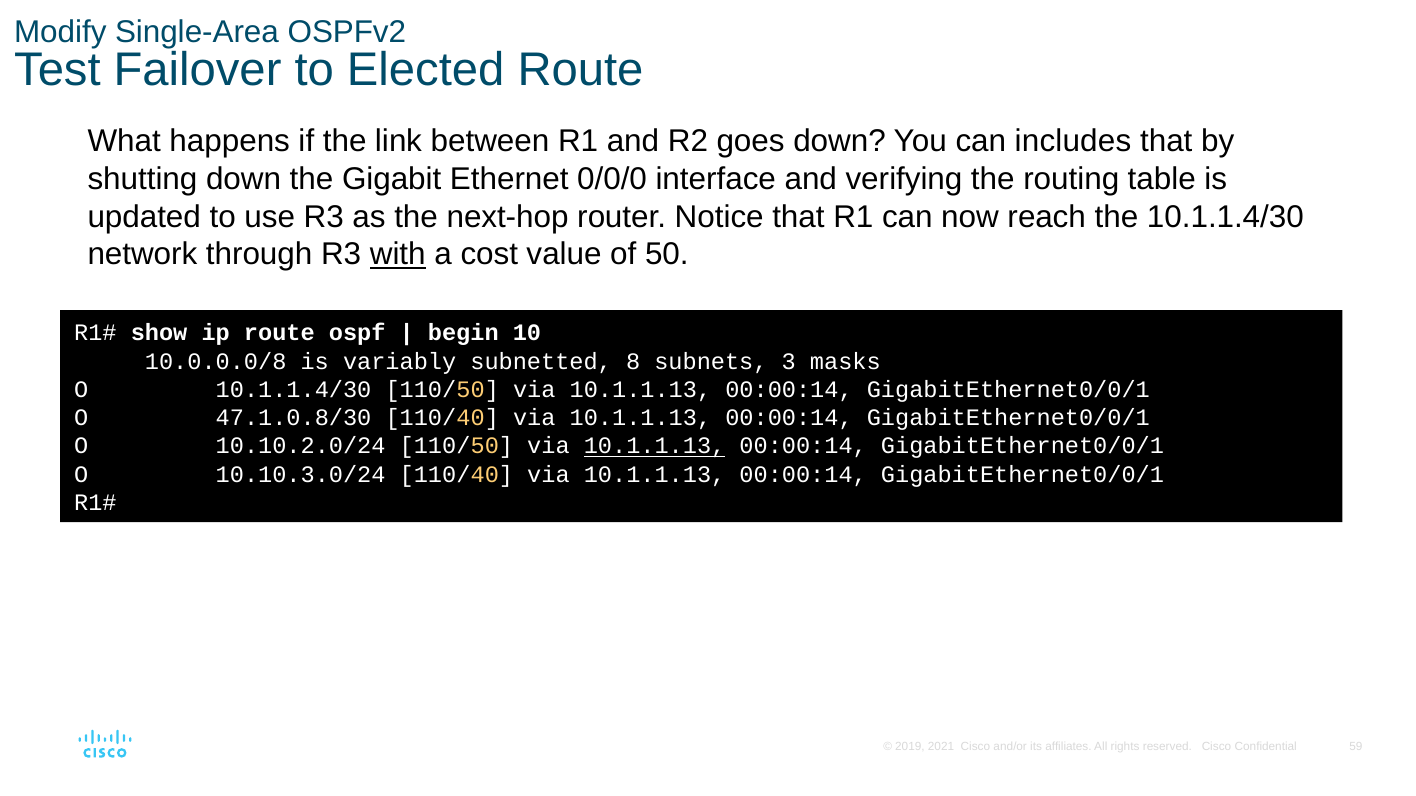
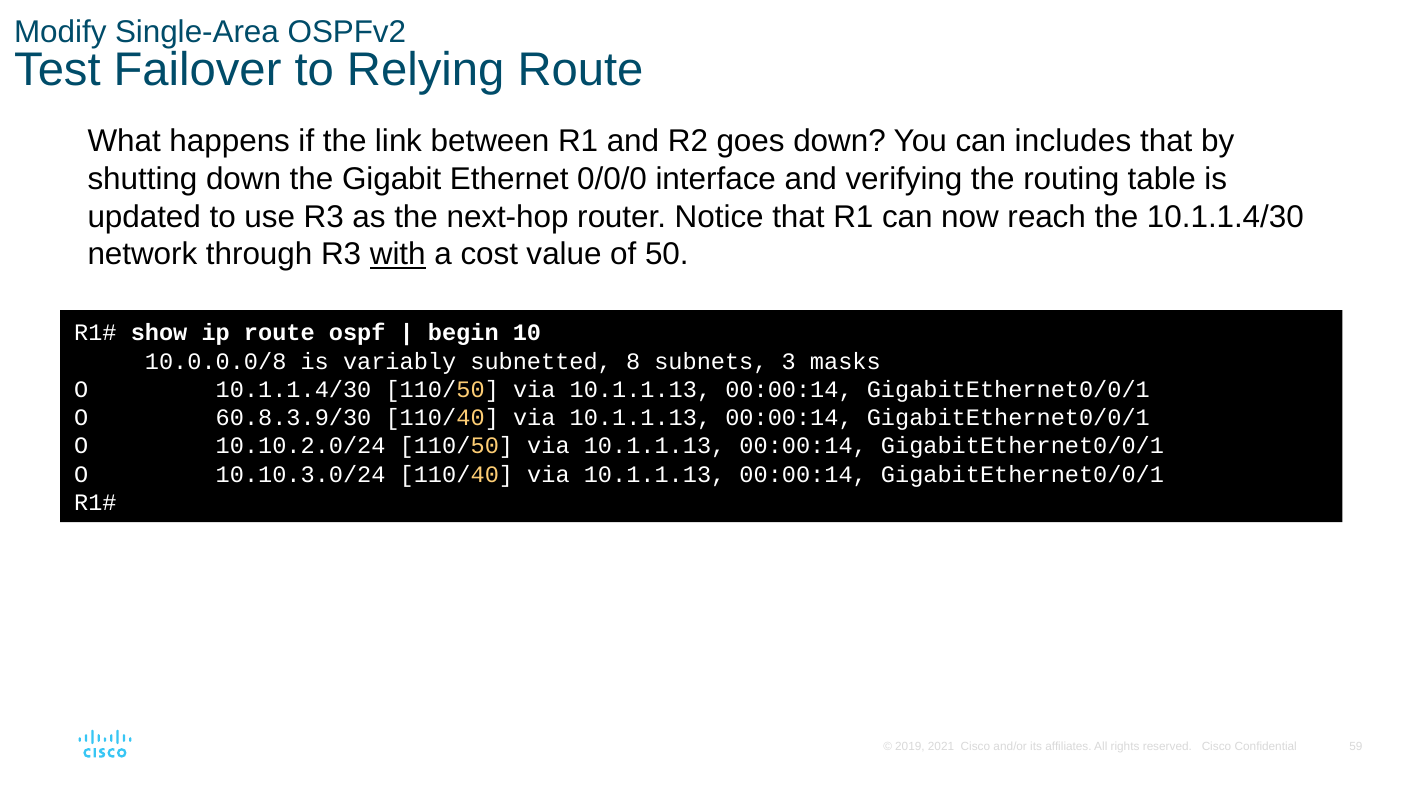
Elected: Elected -> Relying
47.1.0.8/30: 47.1.0.8/30 -> 60.8.3.9/30
10.1.1.13 at (655, 446) underline: present -> none
